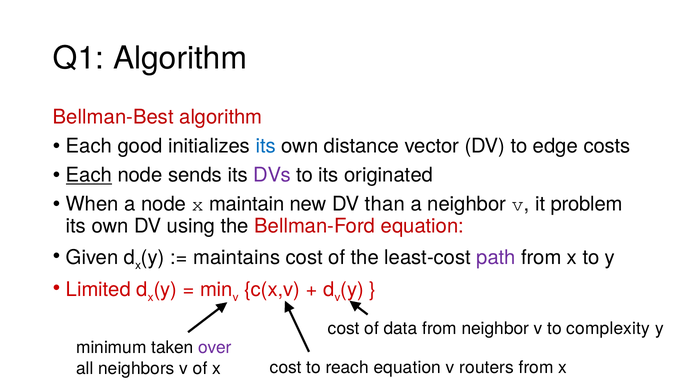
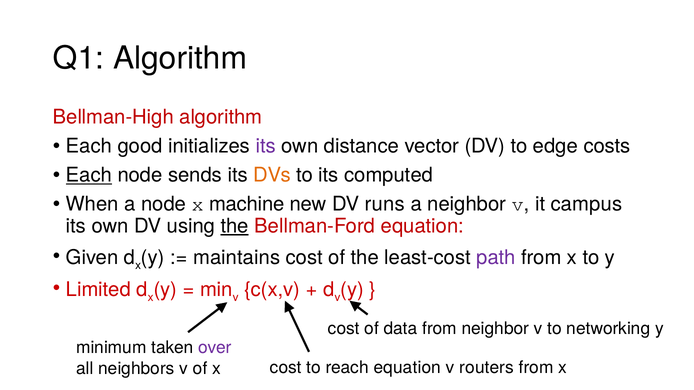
Bellman-Best: Bellman-Best -> Bellman-High
its at (266, 146) colour: blue -> purple
DVs colour: purple -> orange
originated: originated -> computed
maintain: maintain -> machine
than: than -> runs
problem: problem -> campus
the at (235, 226) underline: none -> present
complexity: complexity -> networking
